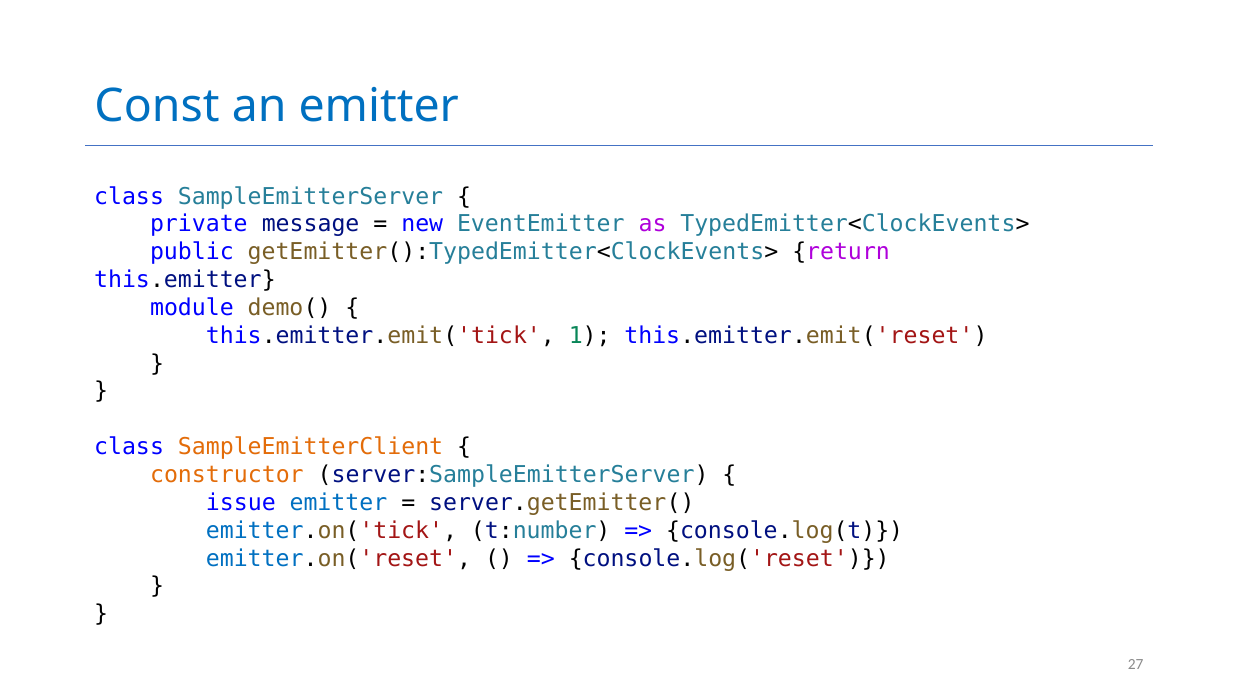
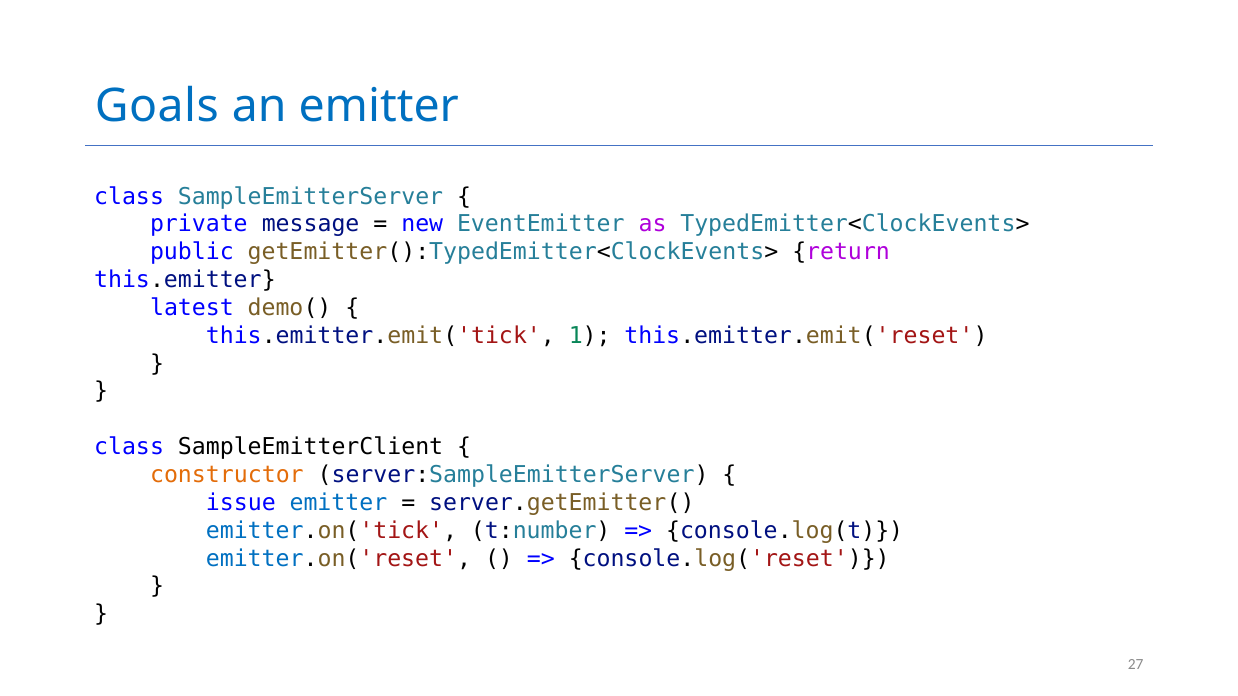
Const: Const -> Goals
module: module -> latest
SampleEmitterClient colour: orange -> black
